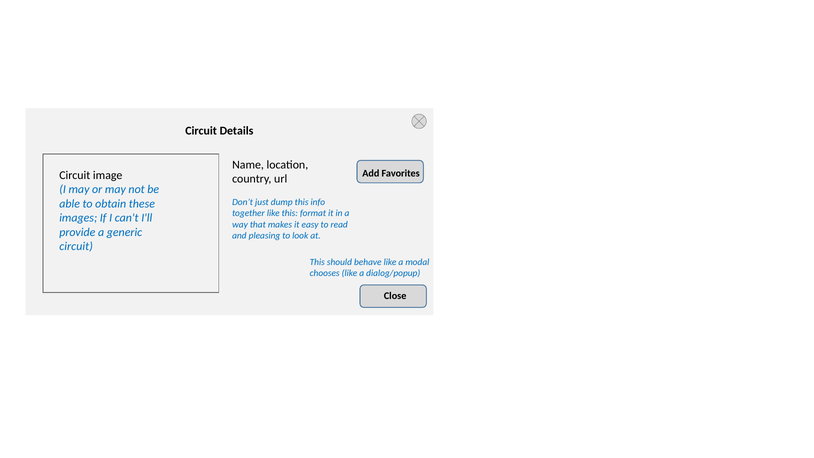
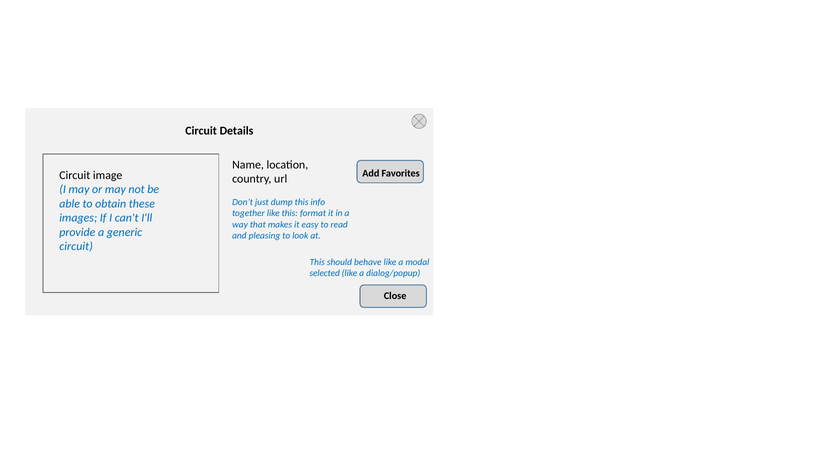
chooses: chooses -> selected
